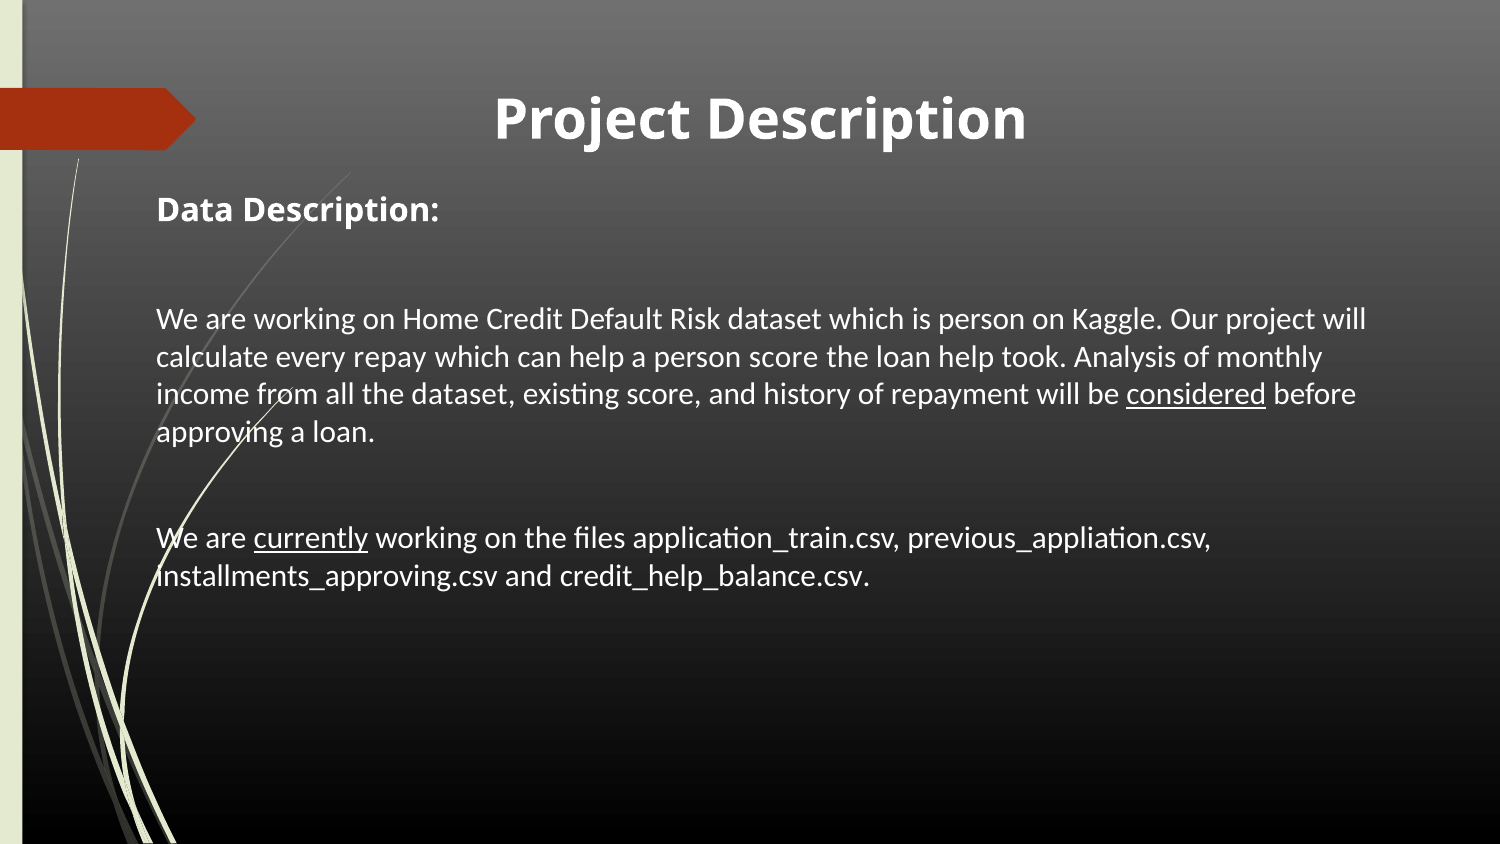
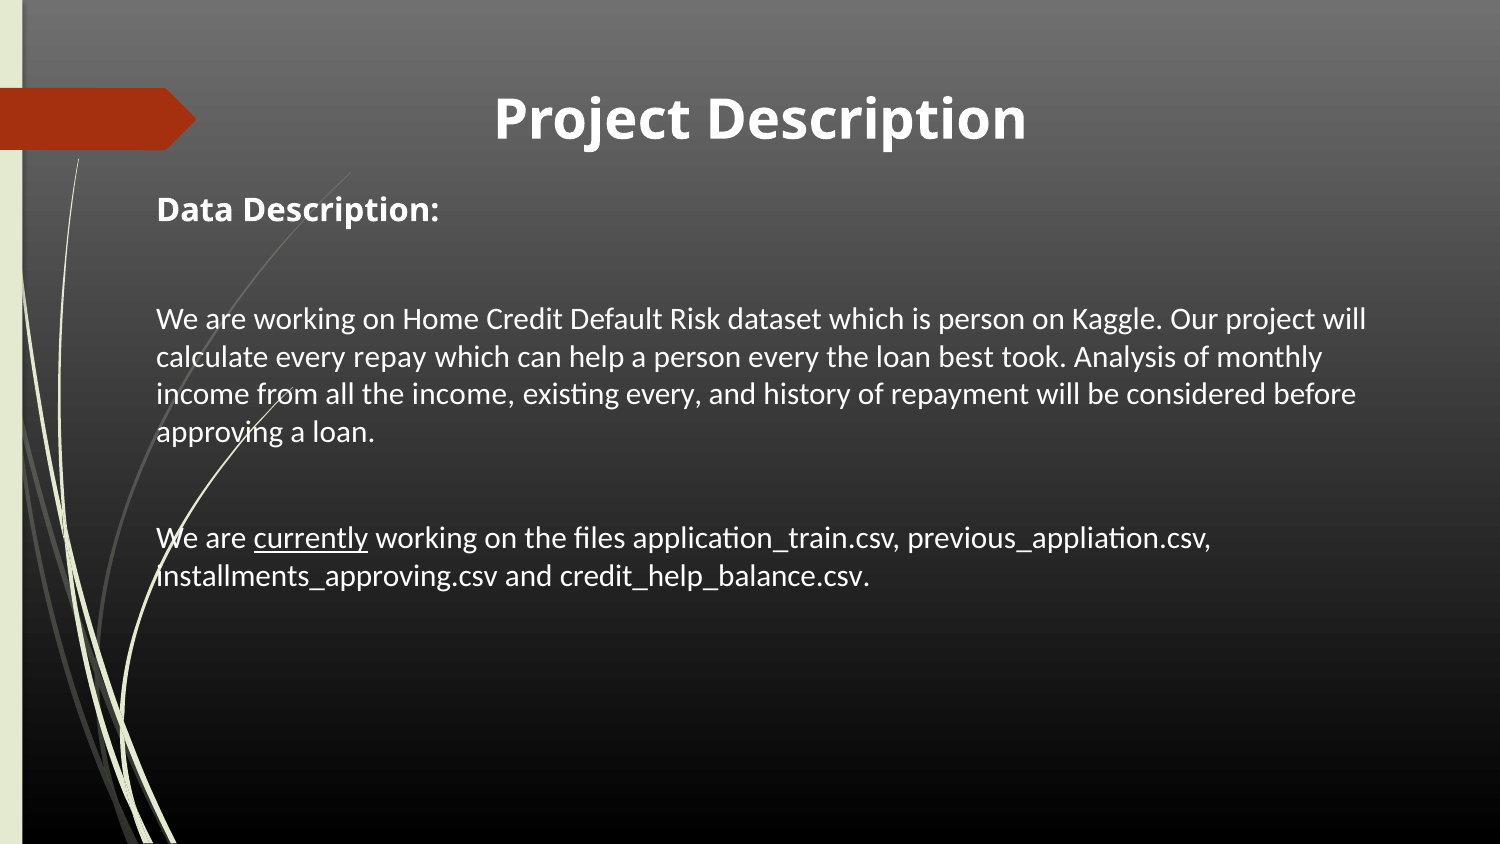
person score: score -> every
loan help: help -> best
the dataset: dataset -> income
existing score: score -> every
considered underline: present -> none
